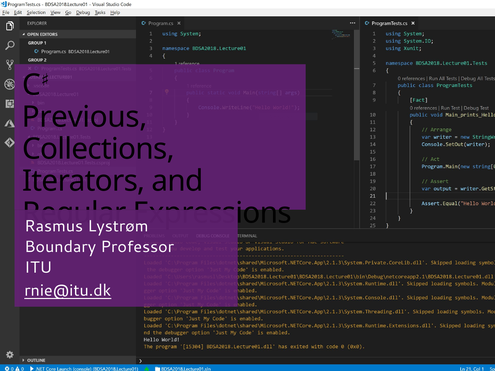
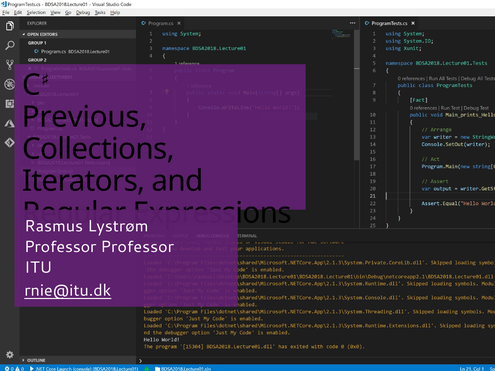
Boundary at (60, 247): Boundary -> Professor
